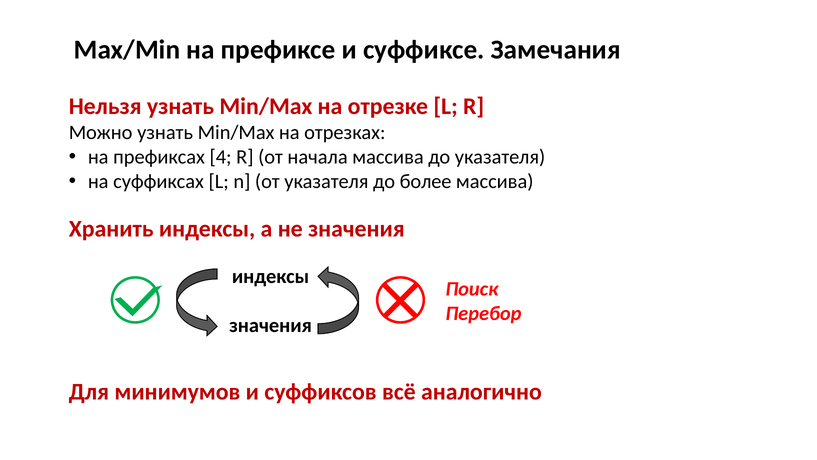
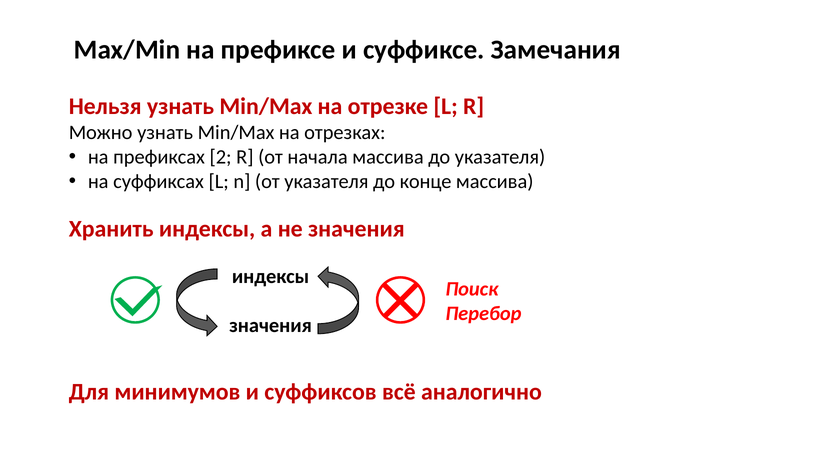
4: 4 -> 2
более: более -> конце
